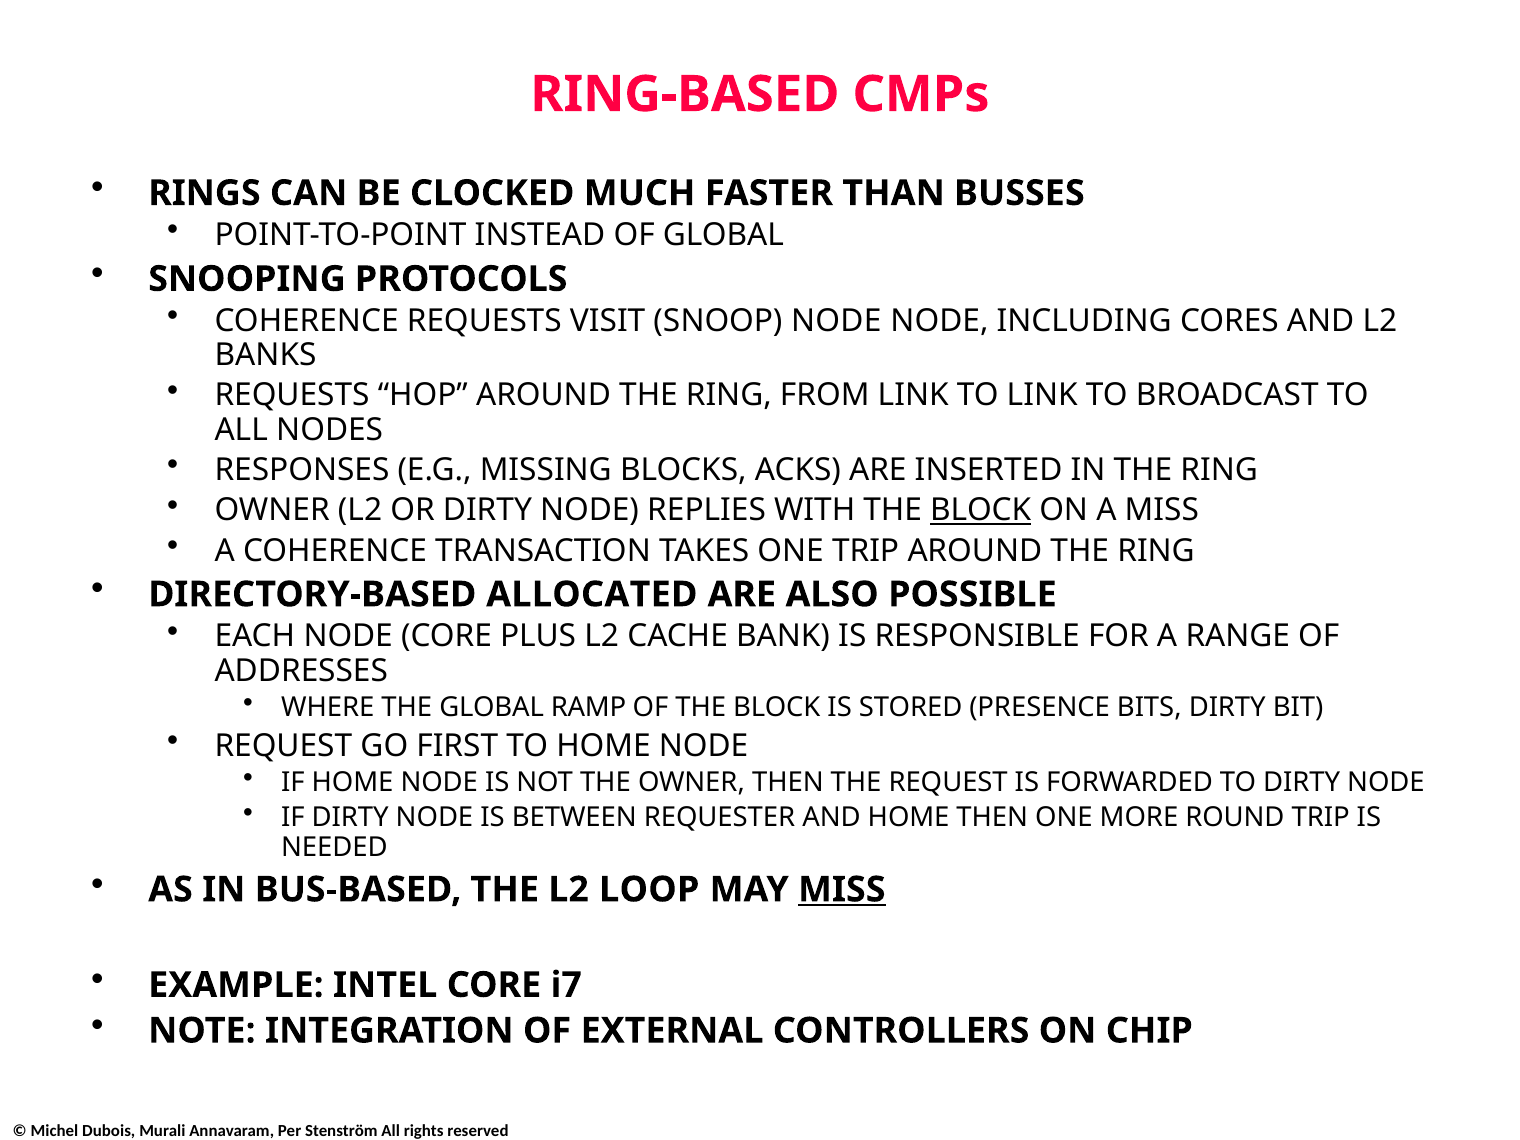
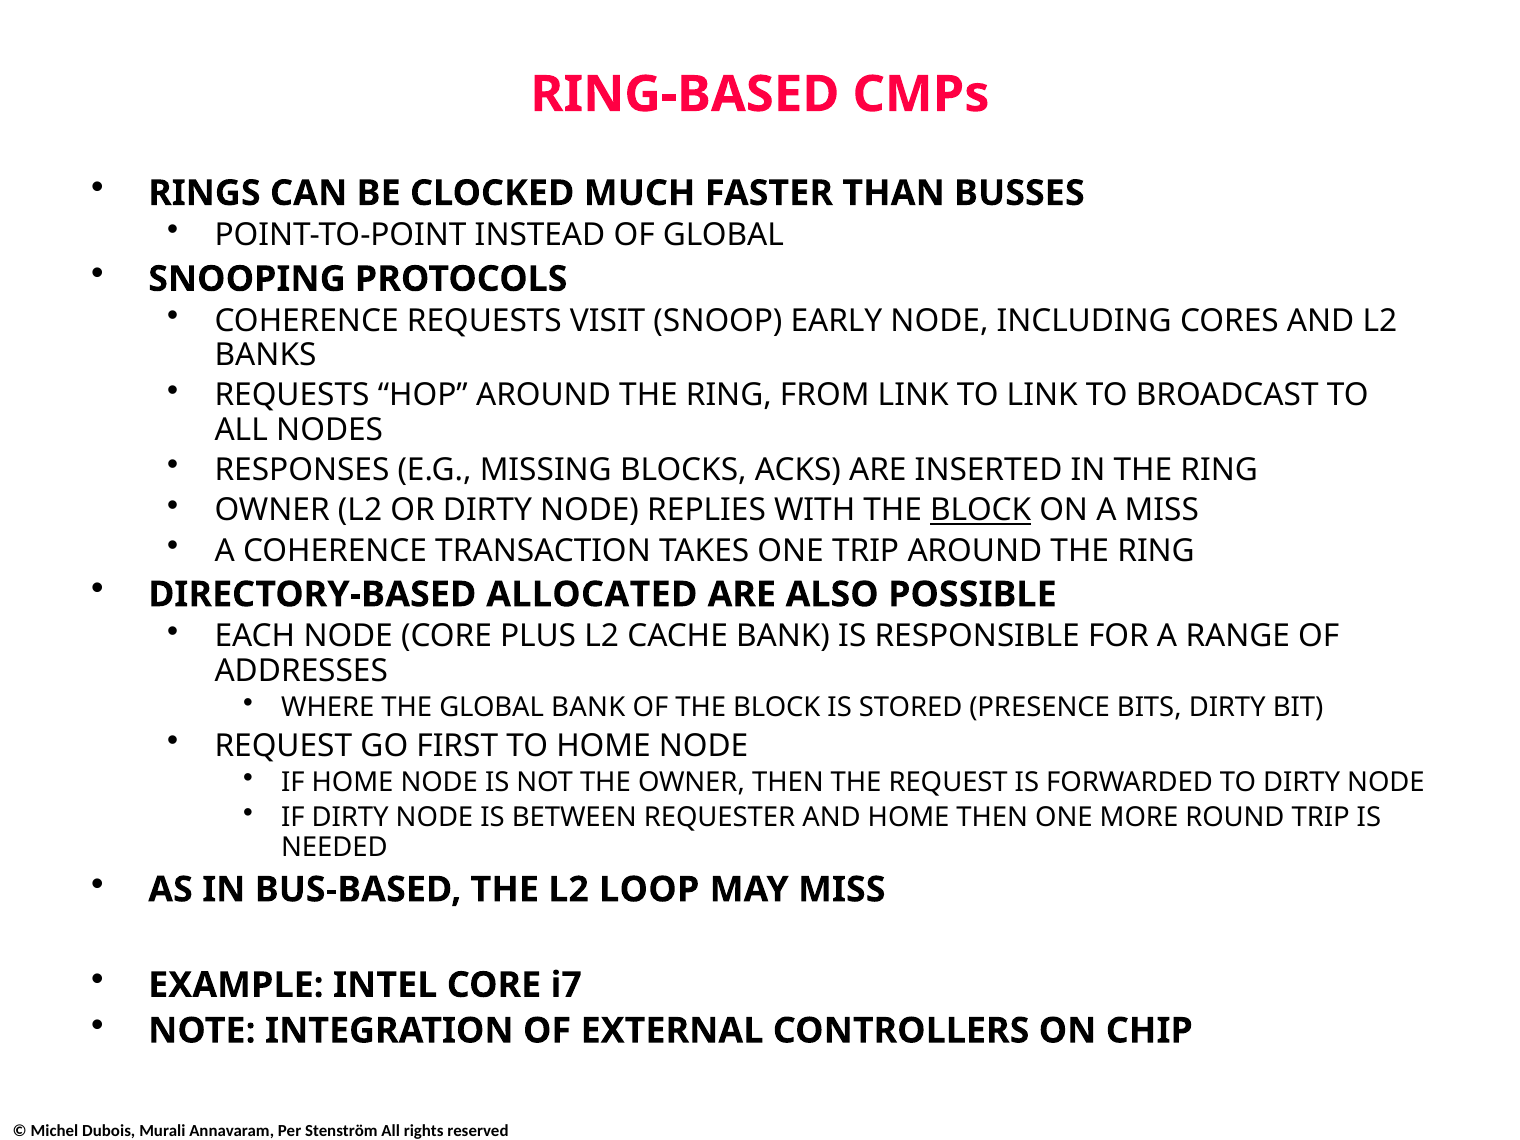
SNOOP NODE: NODE -> EARLY
GLOBAL RAMP: RAMP -> BANK
MISS at (842, 890) underline: present -> none
